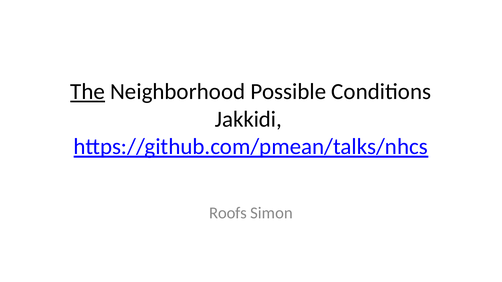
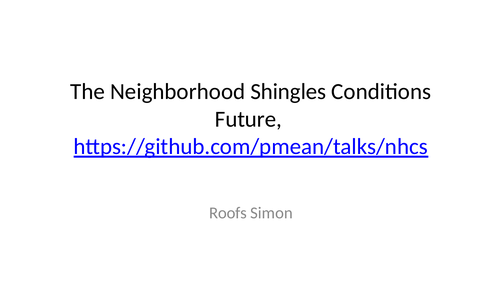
The underline: present -> none
Possible: Possible -> Shingles
Jakkidi: Jakkidi -> Future
